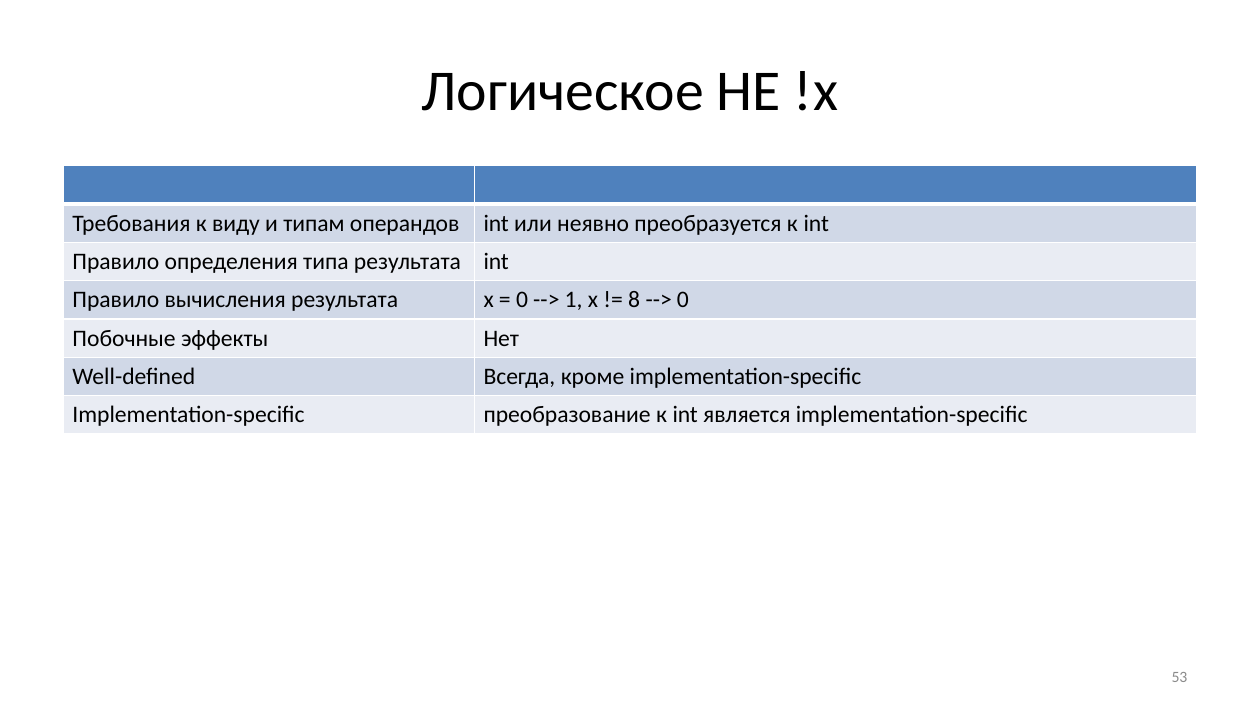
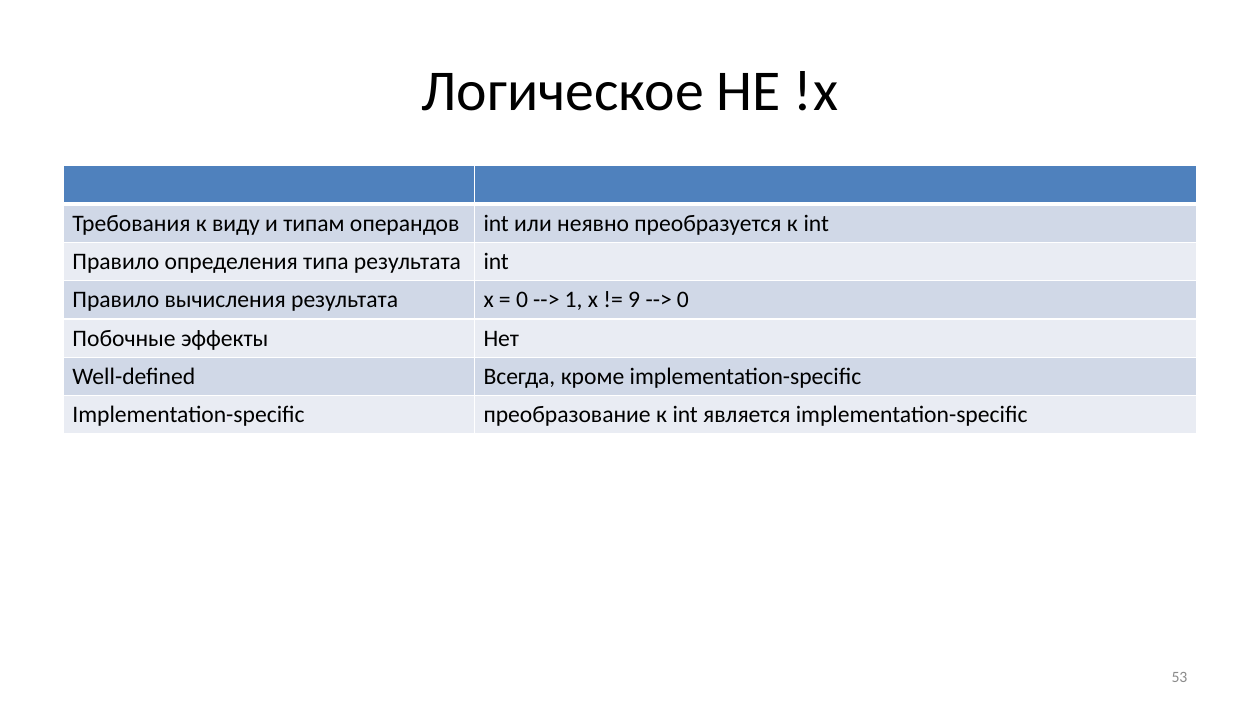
8: 8 -> 9
